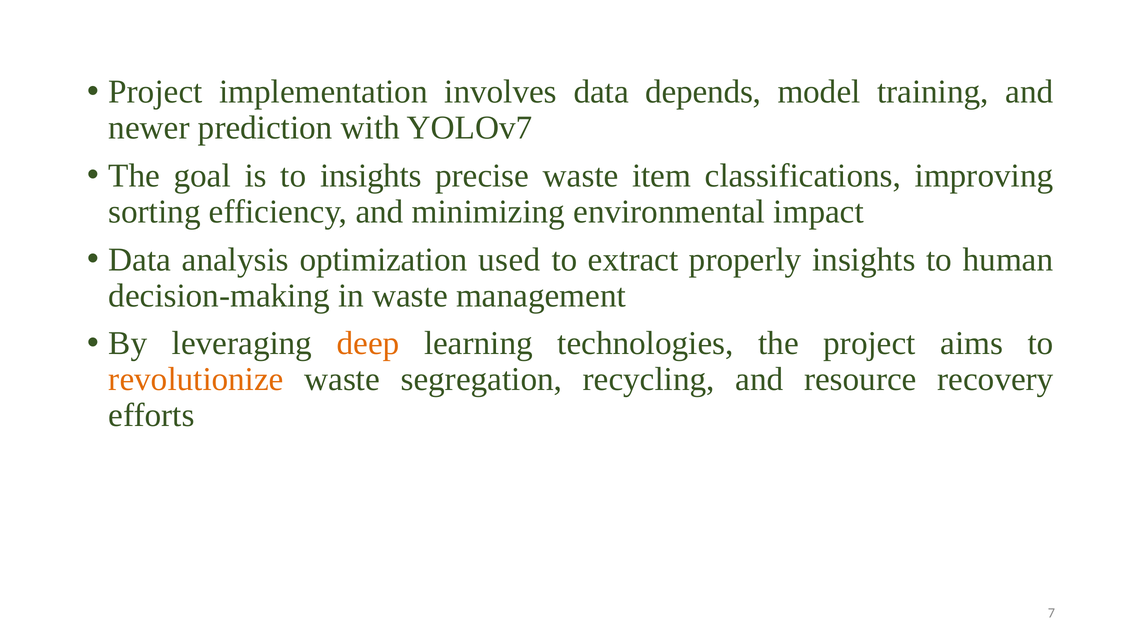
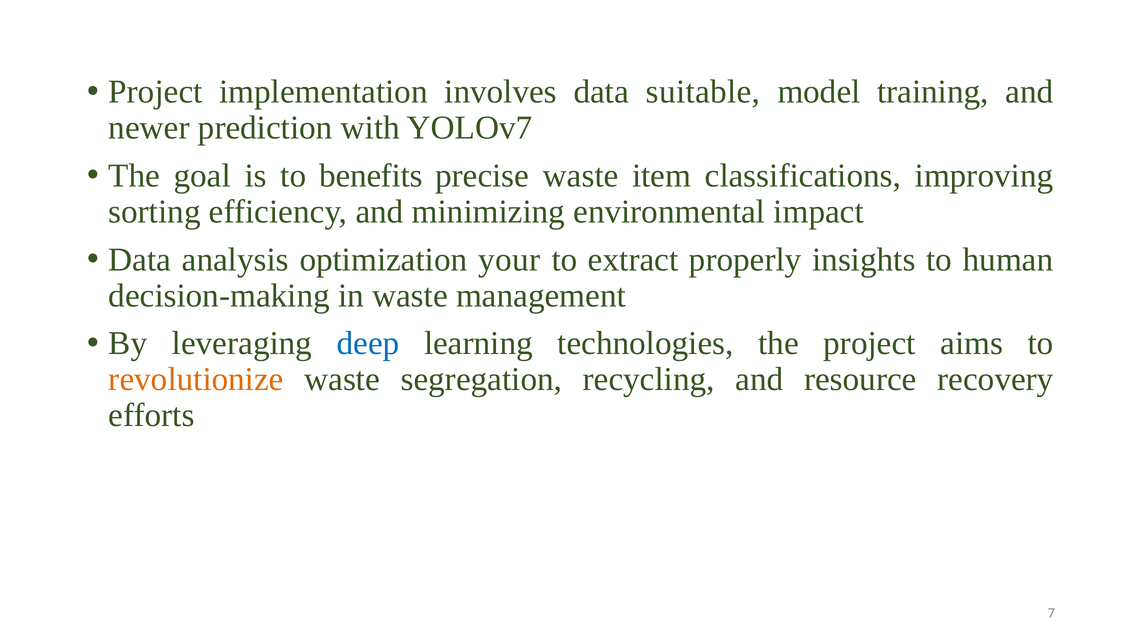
depends: depends -> suitable
to insights: insights -> benefits
used: used -> your
deep colour: orange -> blue
